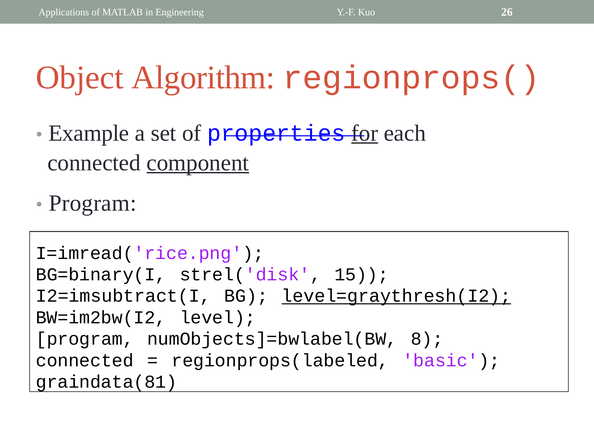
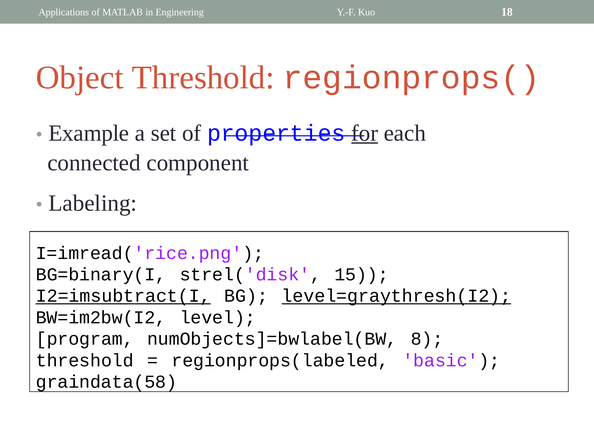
26: 26 -> 18
Object Algorithm: Algorithm -> Threshold
component underline: present -> none
Program at (93, 203): Program -> Labeling
I2=imsubtract(I underline: none -> present
connected at (85, 360): connected -> threshold
graindata(81: graindata(81 -> graindata(58
